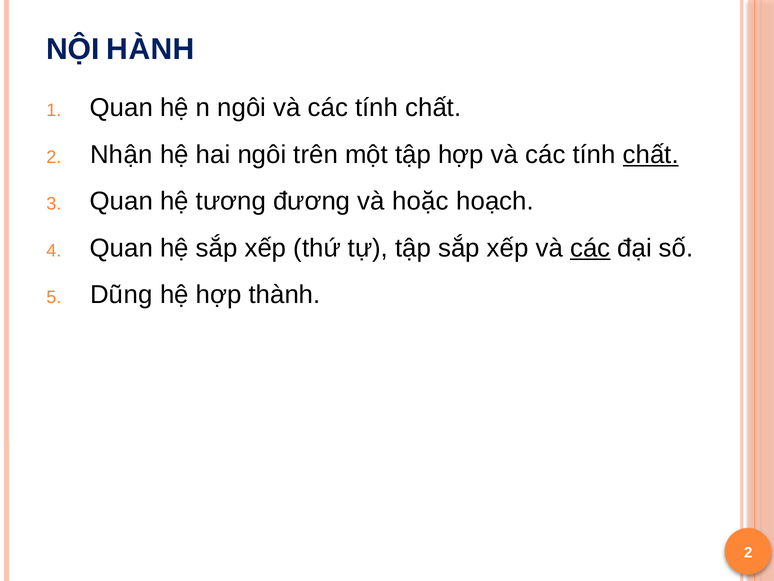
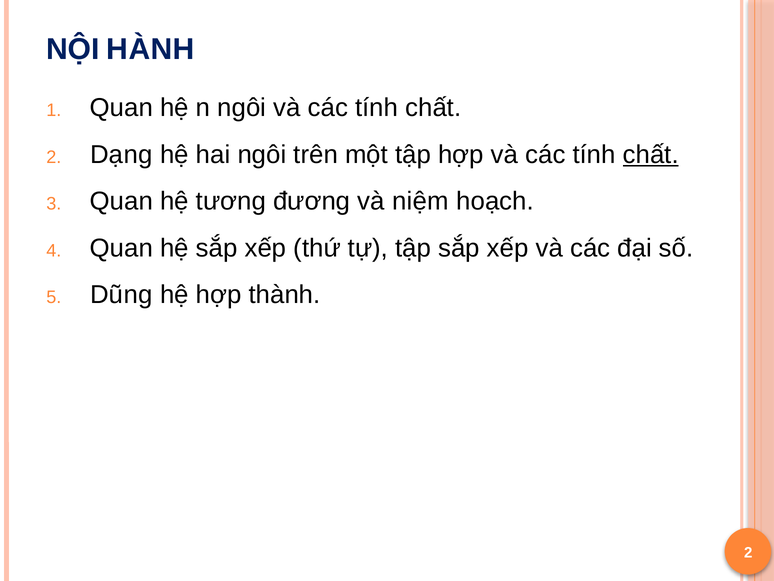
Nhận: Nhận -> Dạng
hoặc: hoặc -> niệm
các at (590, 248) underline: present -> none
